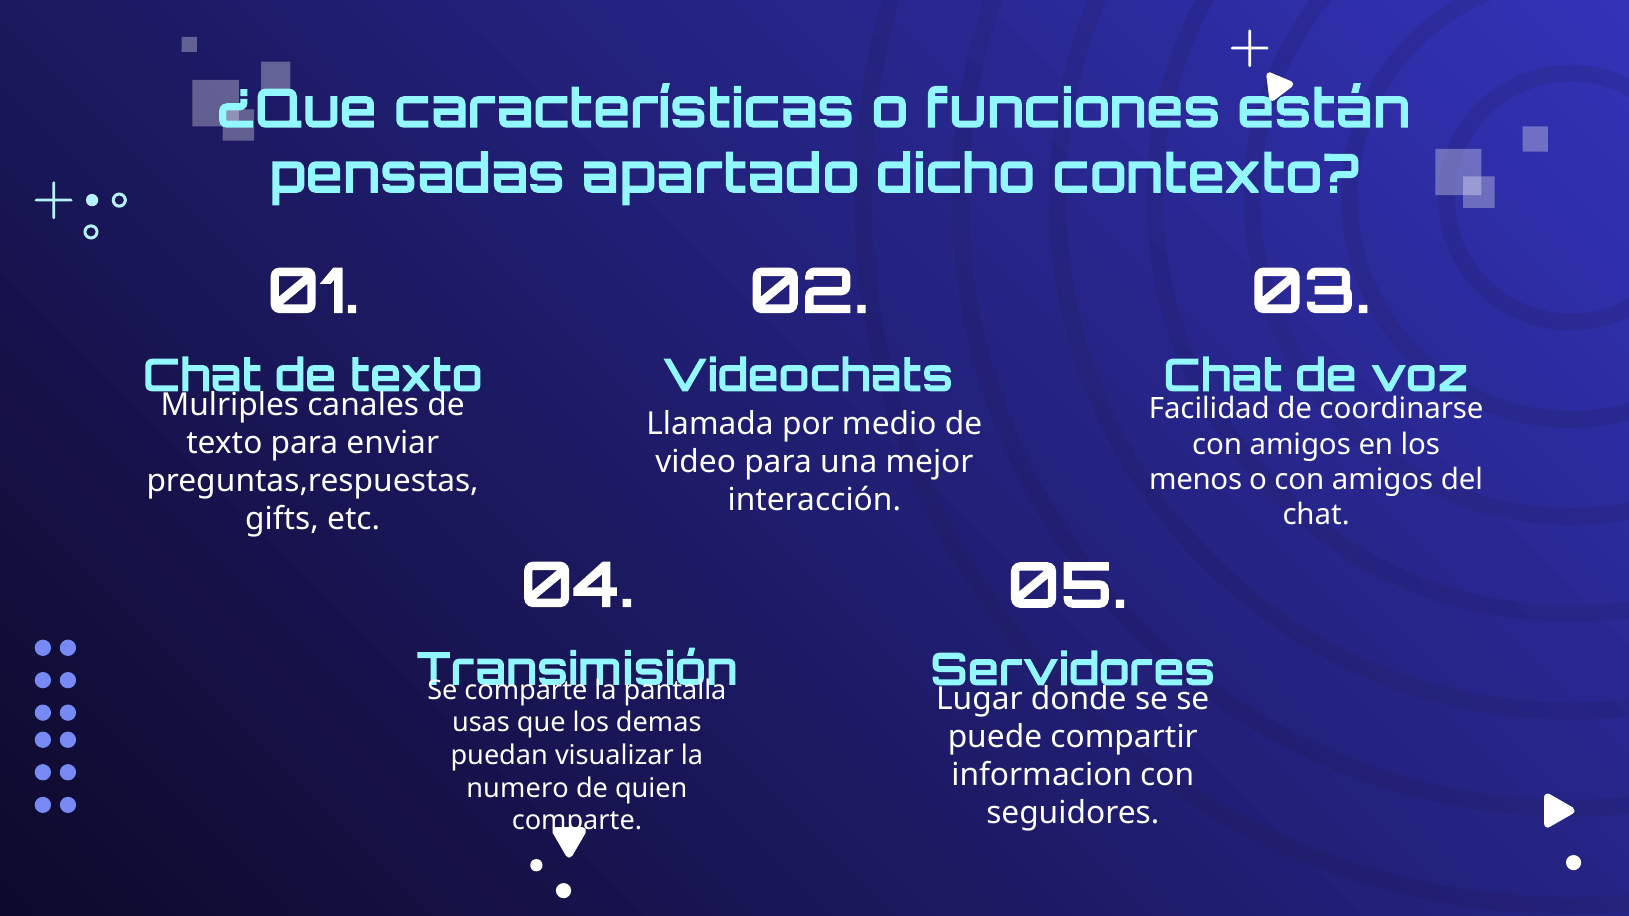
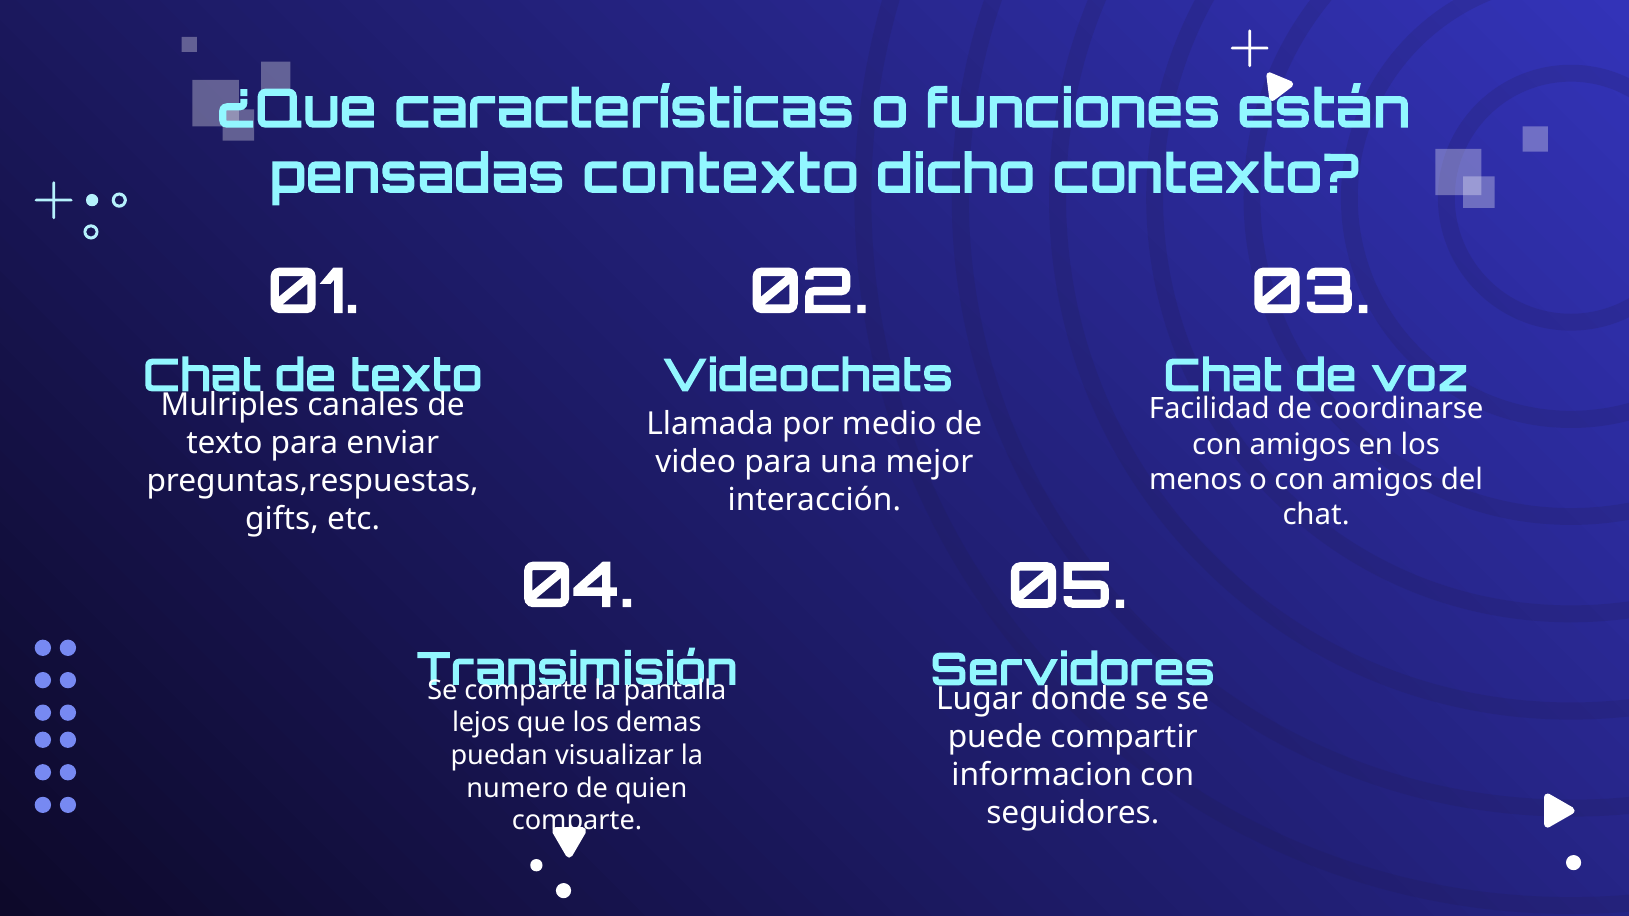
pensadas apartado: apartado -> contexto
usas: usas -> lejos
